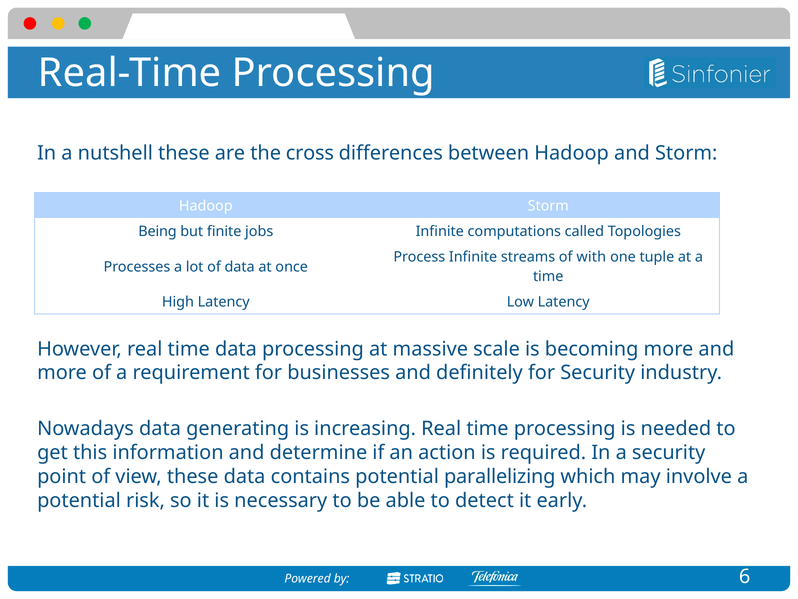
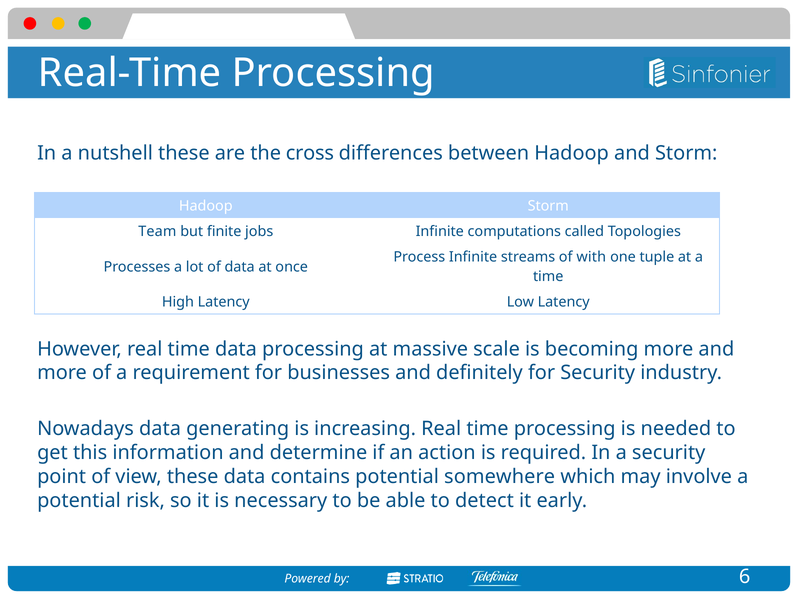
Being: Being -> Team
parallelizing: parallelizing -> somewhere
